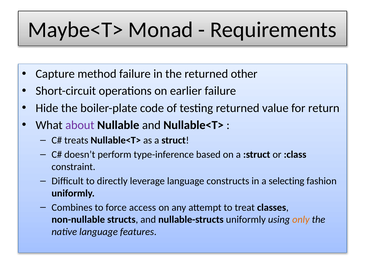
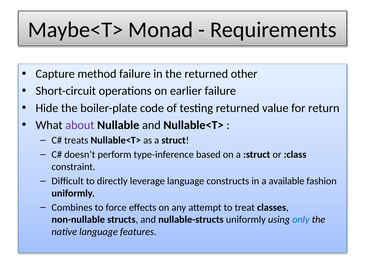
selecting: selecting -> available
access: access -> effects
only colour: orange -> blue
